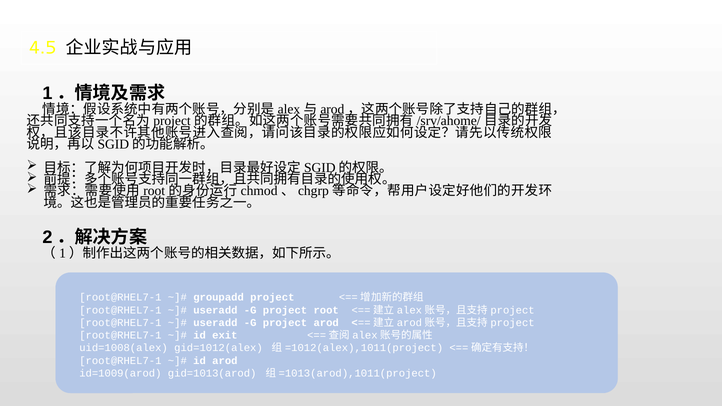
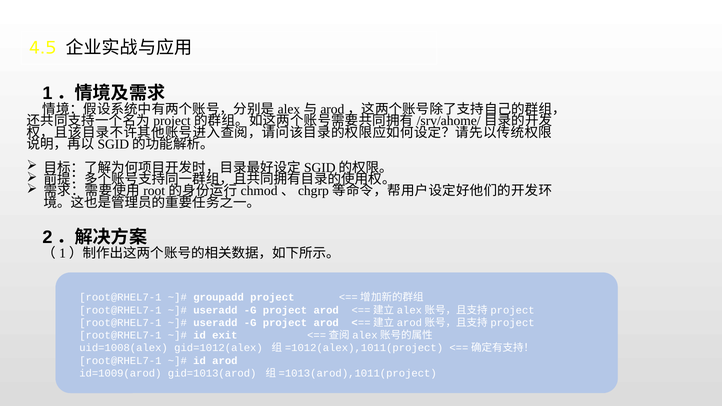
root at (326, 310): root -> arod
